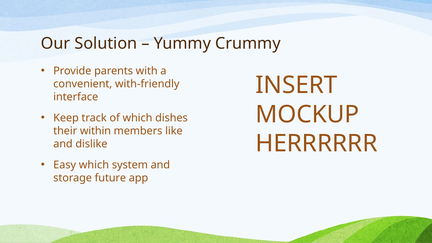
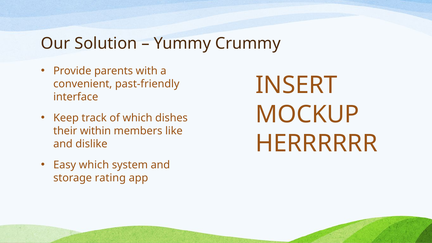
with-friendly: with-friendly -> past-friendly
future: future -> rating
